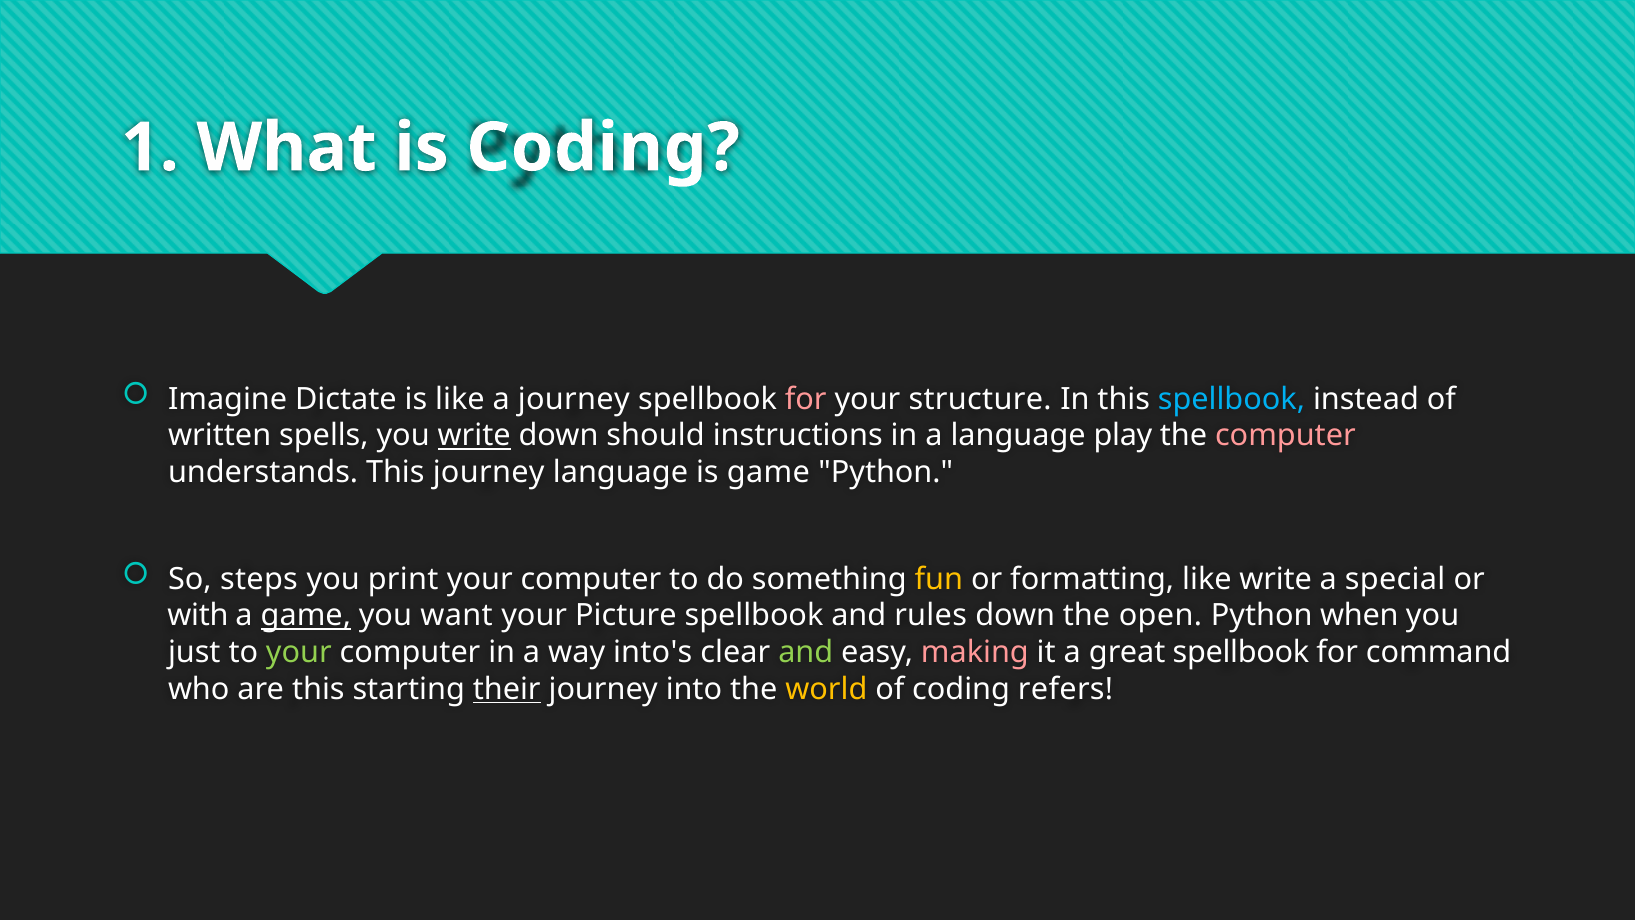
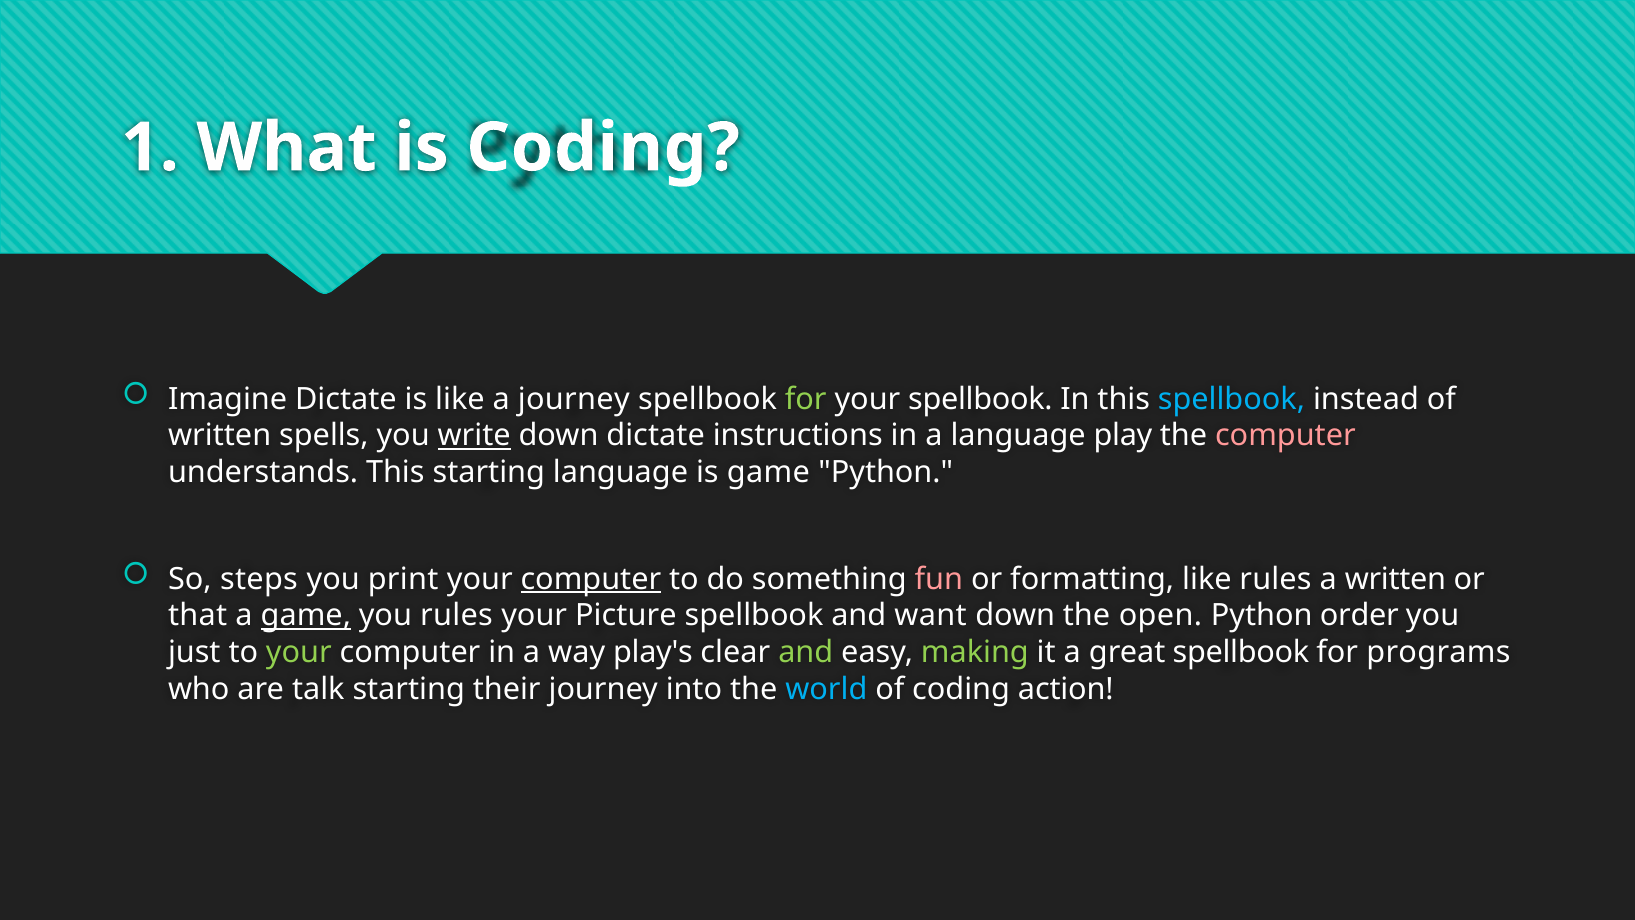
for at (806, 399) colour: pink -> light green
your structure: structure -> spellbook
down should: should -> dictate
This journey: journey -> starting
computer at (591, 579) underline: none -> present
fun colour: yellow -> pink
like write: write -> rules
a special: special -> written
with: with -> that
you want: want -> rules
rules: rules -> want
when: when -> order
into's: into's -> play's
making colour: pink -> light green
command: command -> programs
are this: this -> talk
their underline: present -> none
world colour: yellow -> light blue
refers: refers -> action
